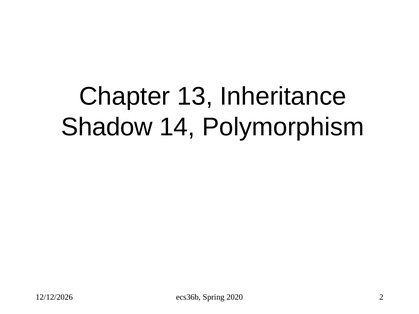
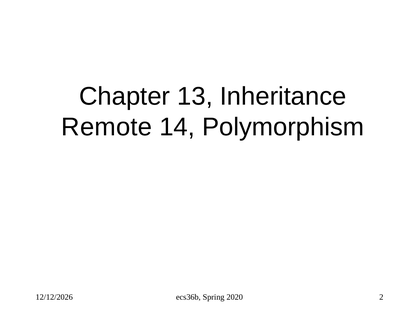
Shadow: Shadow -> Remote
